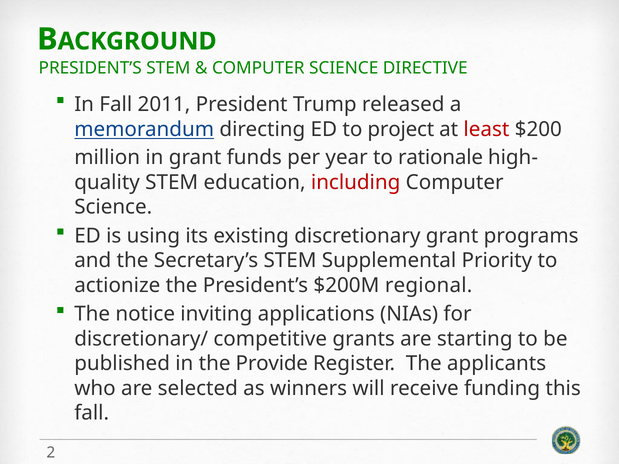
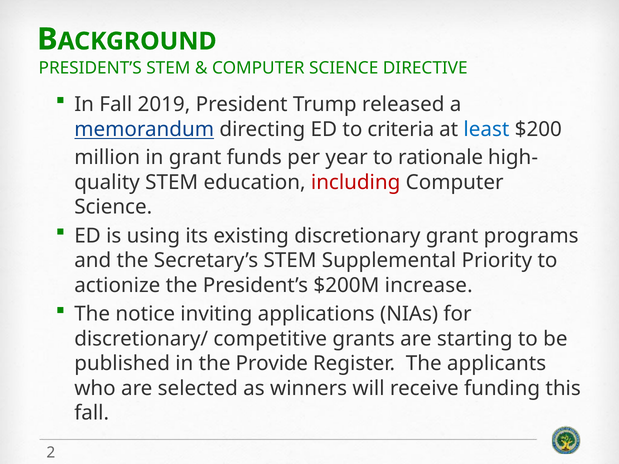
2011: 2011 -> 2019
project: project -> criteria
least colour: red -> blue
regional: regional -> increase
